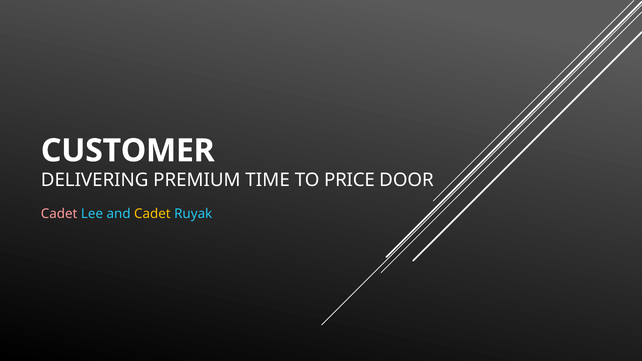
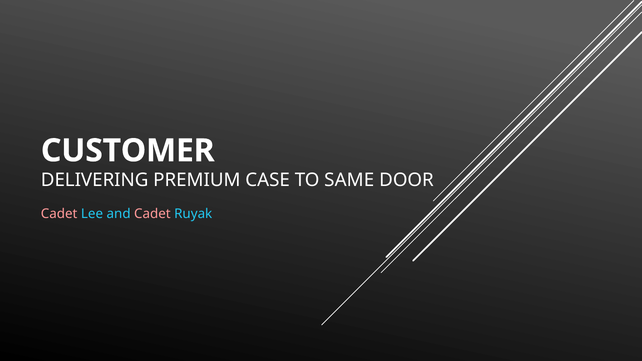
TIME: TIME -> CASE
PRICE: PRICE -> SAME
Cadet at (152, 214) colour: yellow -> pink
